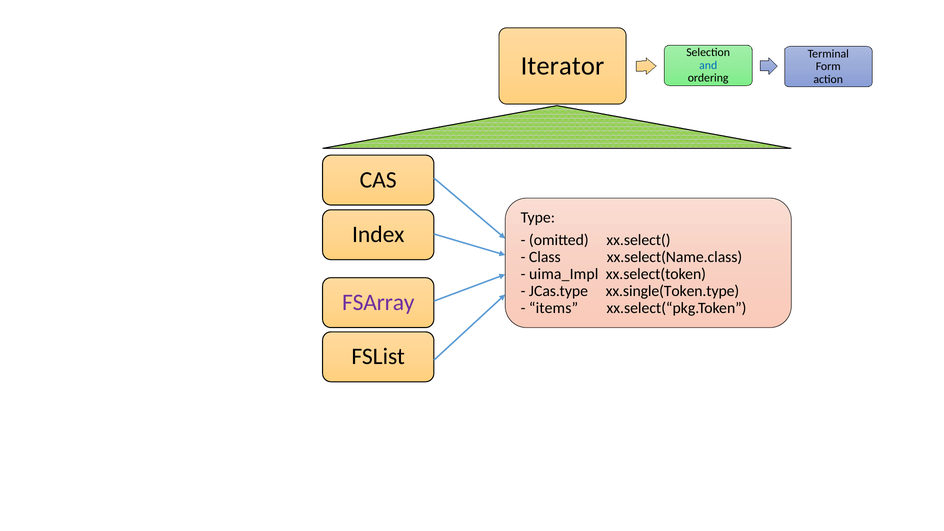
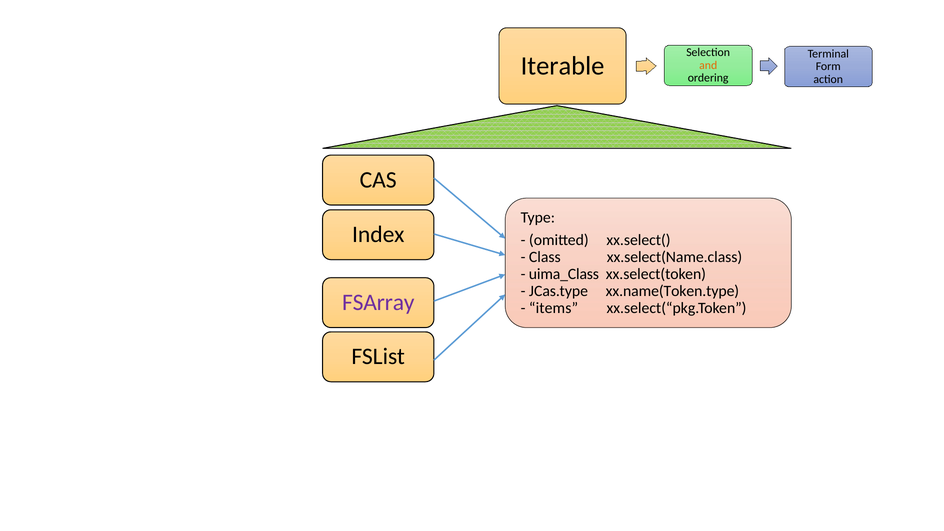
Iterator: Iterator -> Iterable
and colour: blue -> orange
uima_Impl: uima_Impl -> uima_Class
xx.single(Token.type: xx.single(Token.type -> xx.name(Token.type
